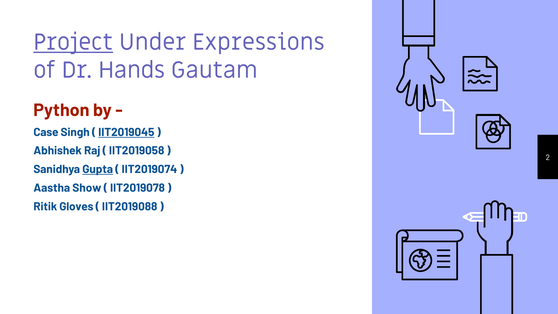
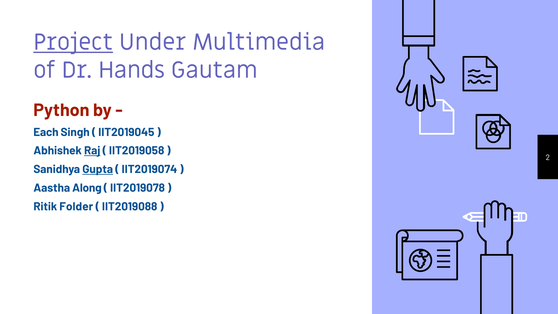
Expressions: Expressions -> Multimedia
Case: Case -> Each
IIT2019045 underline: present -> none
Raj underline: none -> present
Show: Show -> Along
Gloves: Gloves -> Folder
